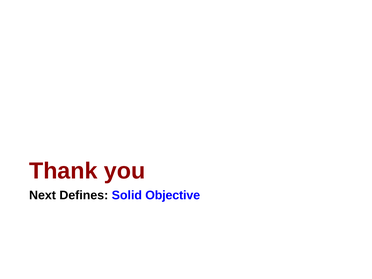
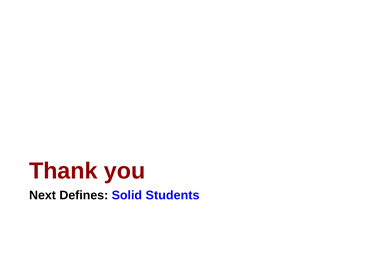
Objective: Objective -> Students
